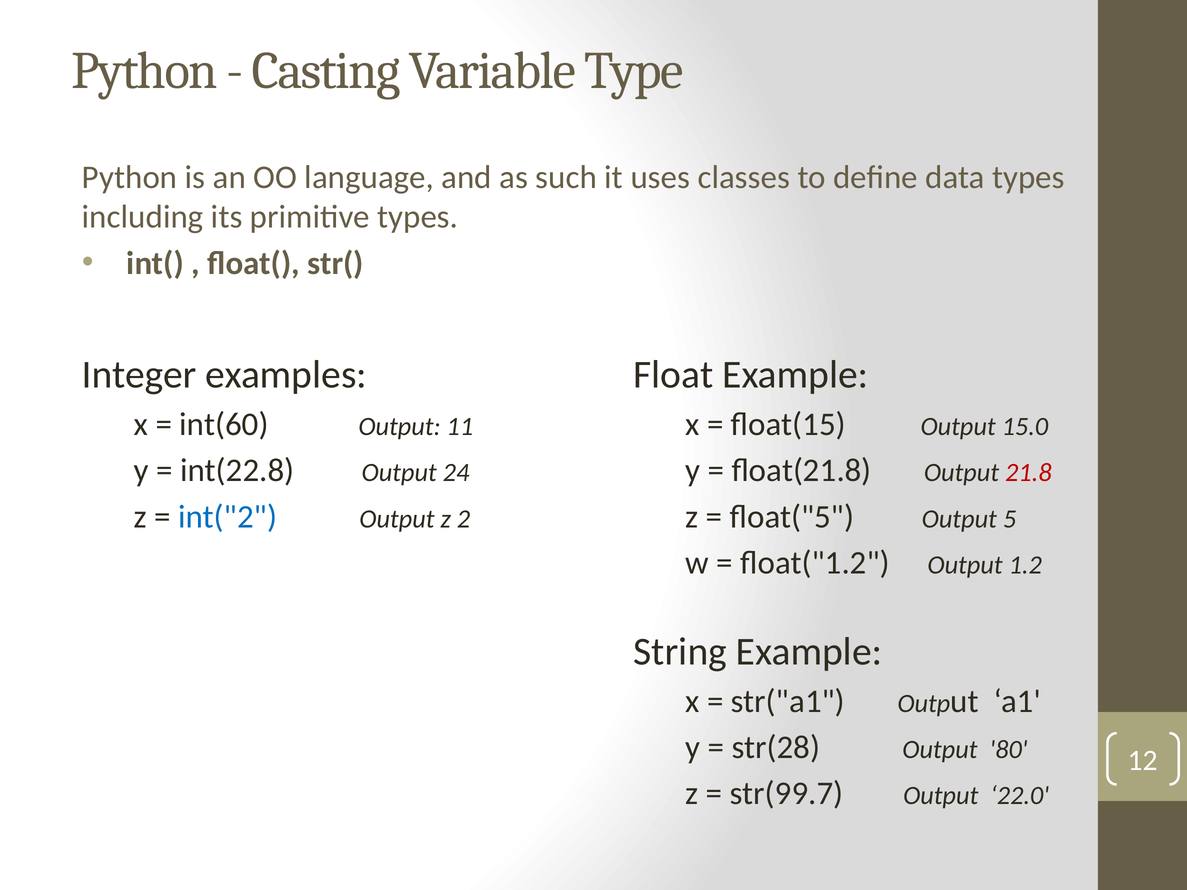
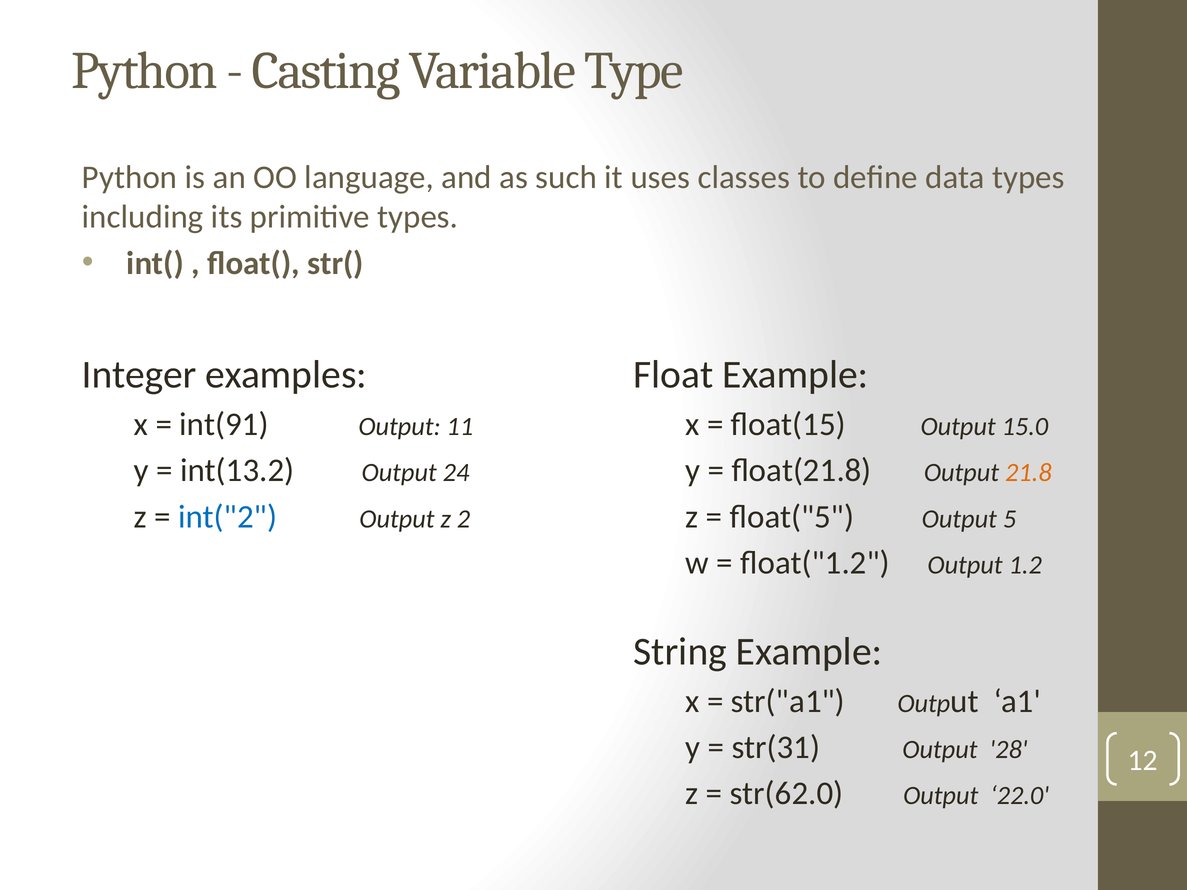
int(60: int(60 -> int(91
21.8 colour: red -> orange
int(22.8: int(22.8 -> int(13.2
str(28: str(28 -> str(31
80: 80 -> 28
str(99.7: str(99.7 -> str(62.0
